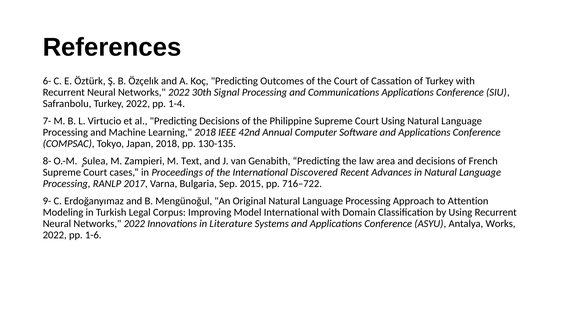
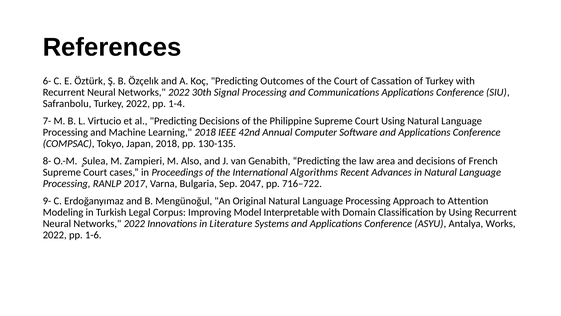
Text: Text -> Also
Discovered: Discovered -> Algorithms
2015: 2015 -> 2047
Model International: International -> Interpretable
